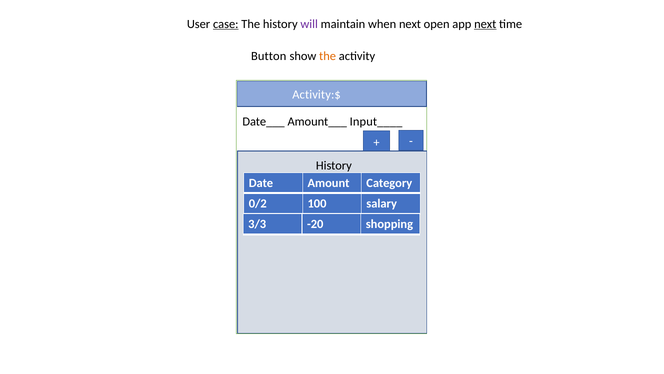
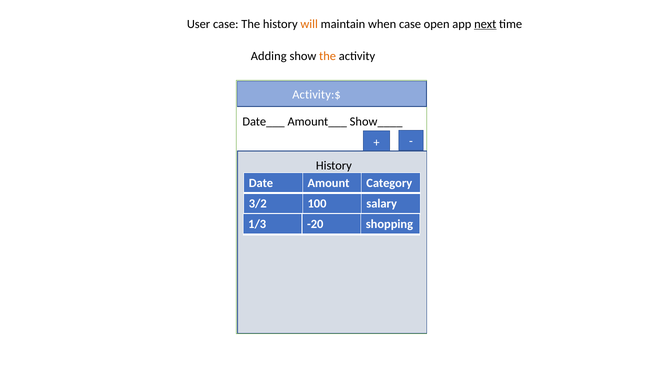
case at (226, 24) underline: present -> none
will colour: purple -> orange
when next: next -> case
Button: Button -> Adding
Input____: Input____ -> Show____
0/2: 0/2 -> 3/2
3/3: 3/3 -> 1/3
